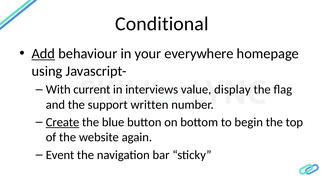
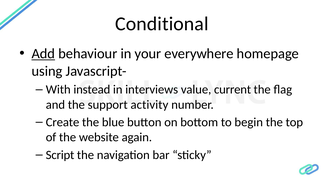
current: current -> instead
display: display -> current
written: written -> activity
Create underline: present -> none
Event: Event -> Script
